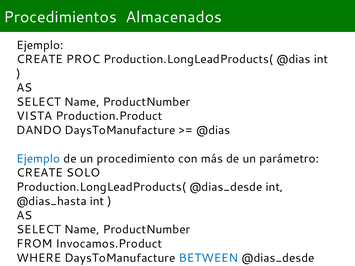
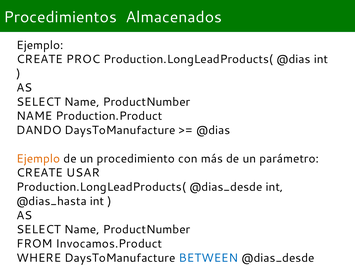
VISTA at (34, 116): VISTA -> NAME
Ejemplo at (38, 159) colour: blue -> orange
SOLO: SOLO -> USAR
